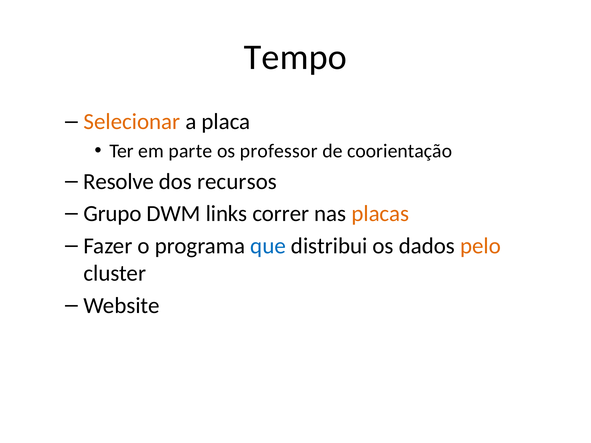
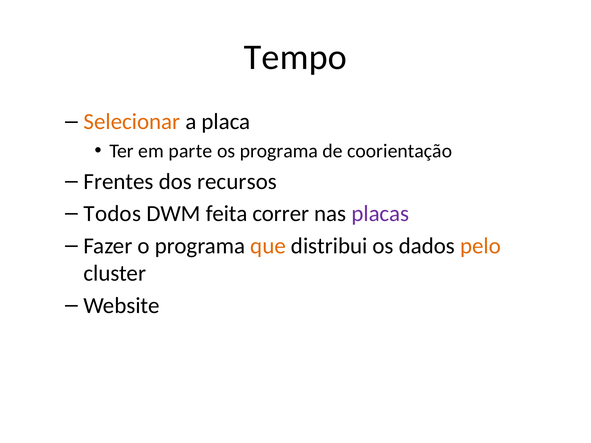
os professor: professor -> programa
Resolve: Resolve -> Frentes
Grupo: Grupo -> Todos
links: links -> feita
placas colour: orange -> purple
que colour: blue -> orange
